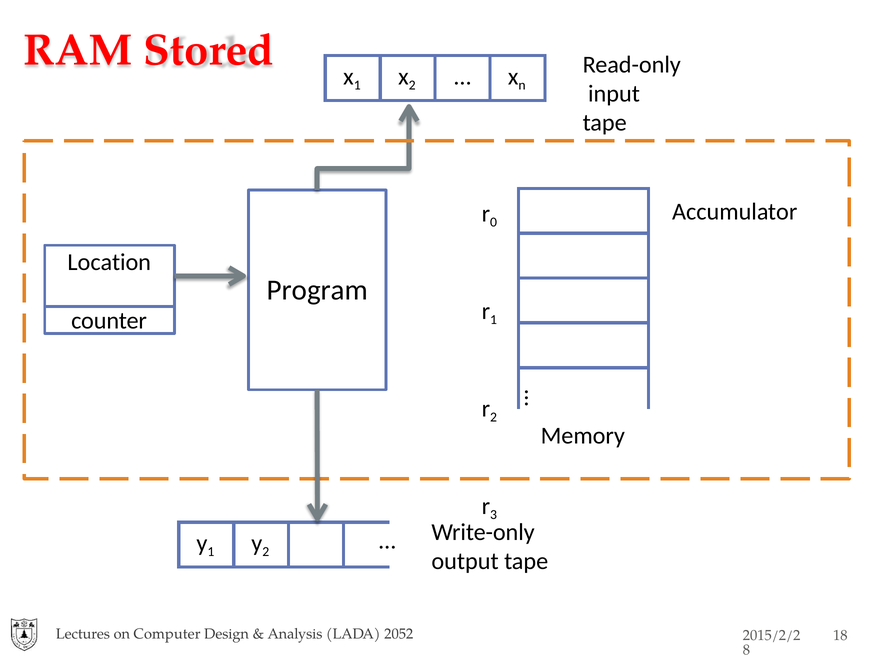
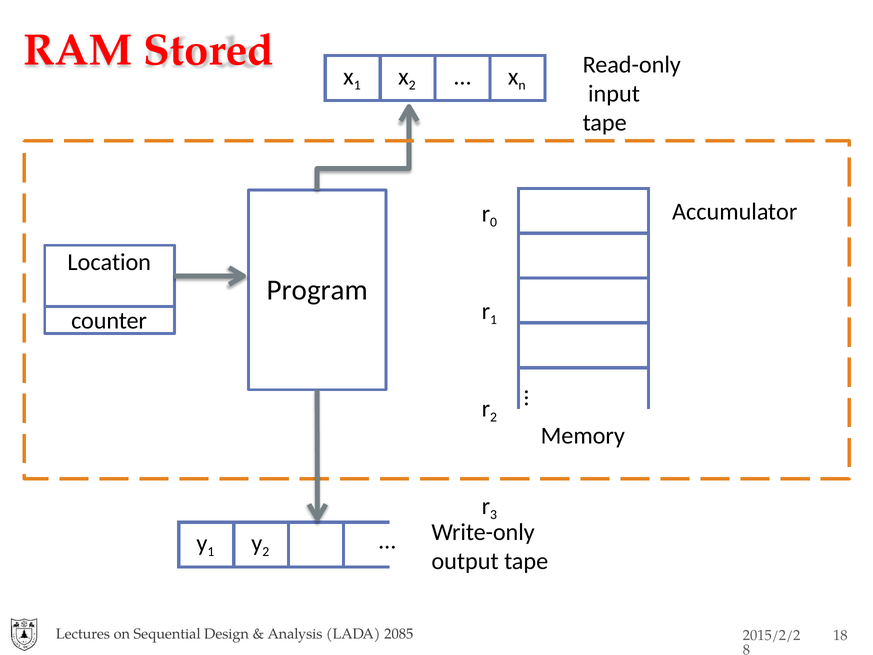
Computer: Computer -> Sequential
2052: 2052 -> 2085
